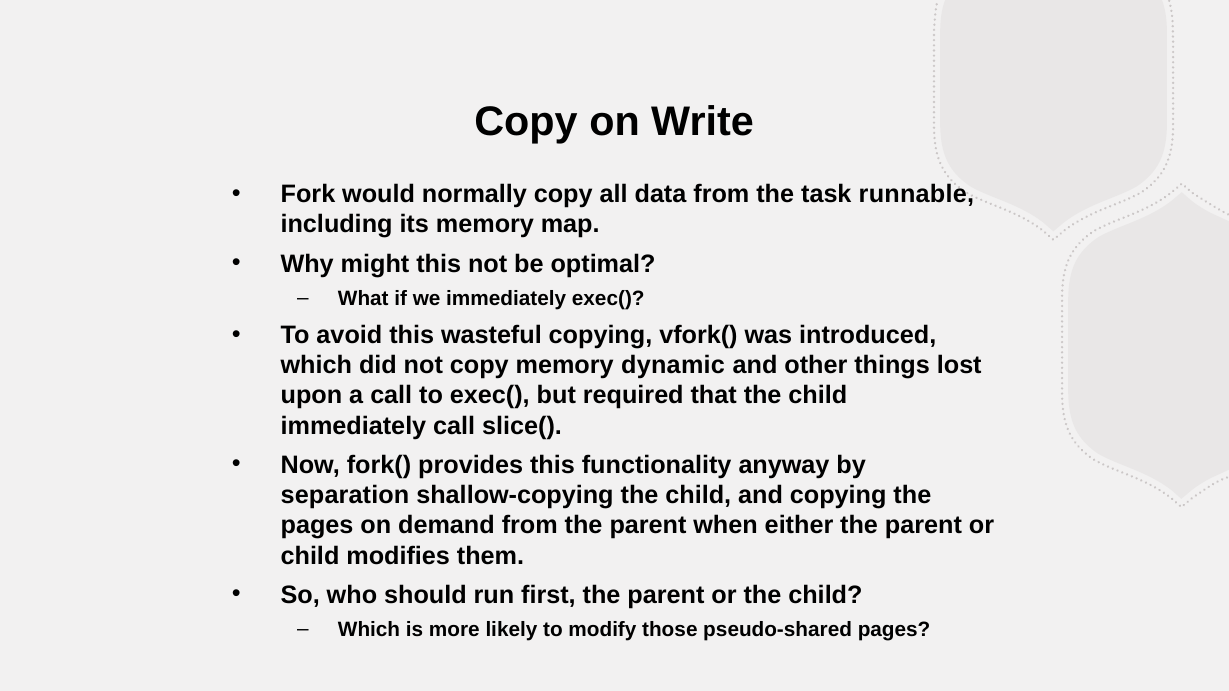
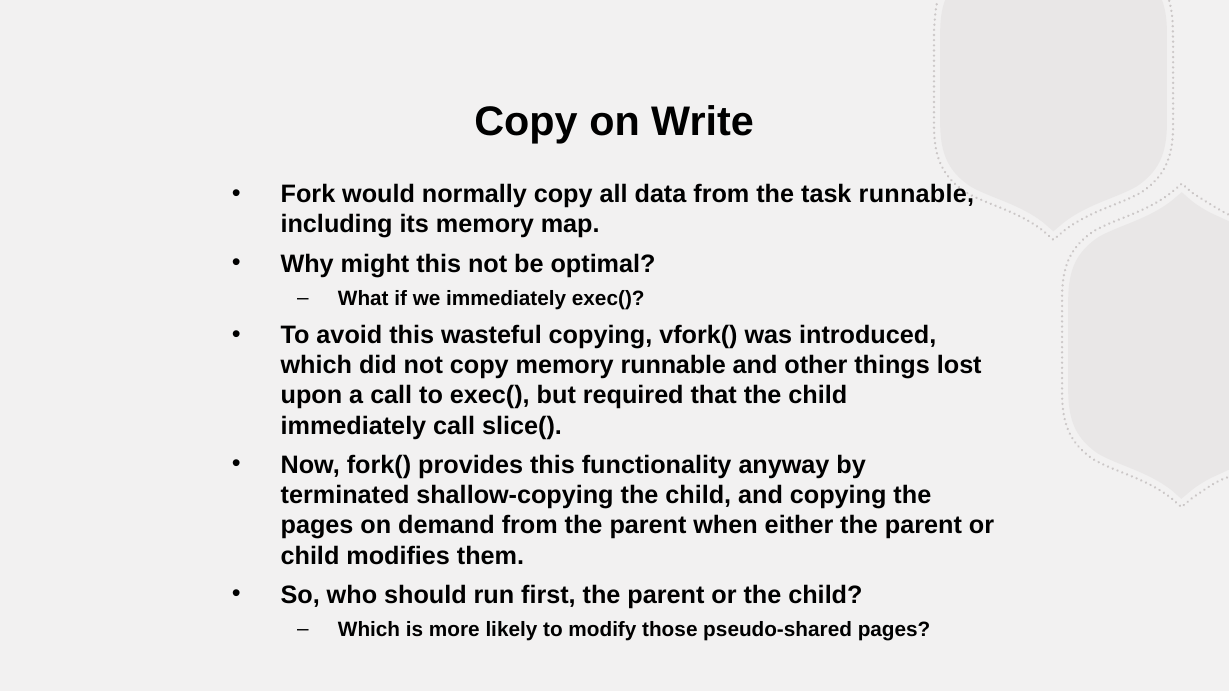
memory dynamic: dynamic -> runnable
separation: separation -> terminated
